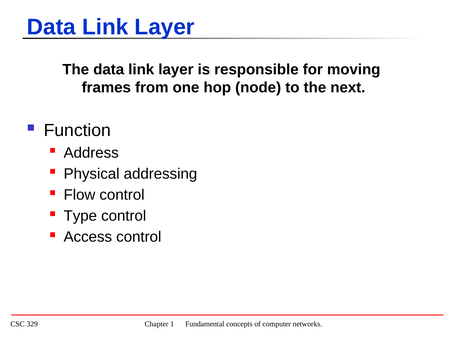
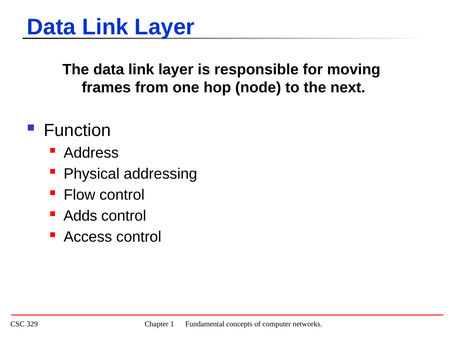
Type: Type -> Adds
